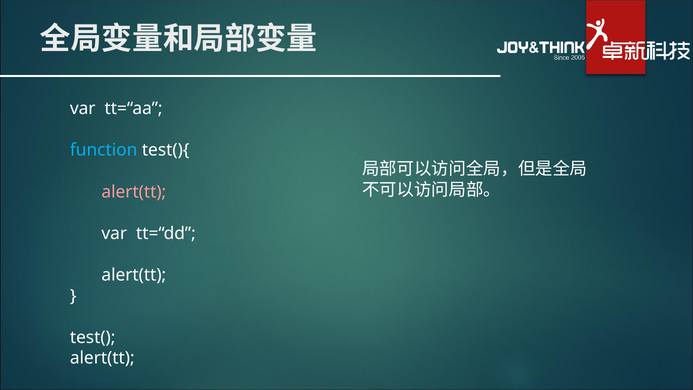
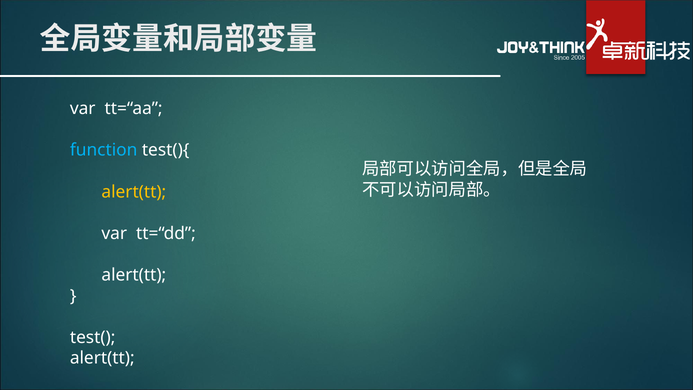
alert(tt at (134, 192) colour: pink -> yellow
